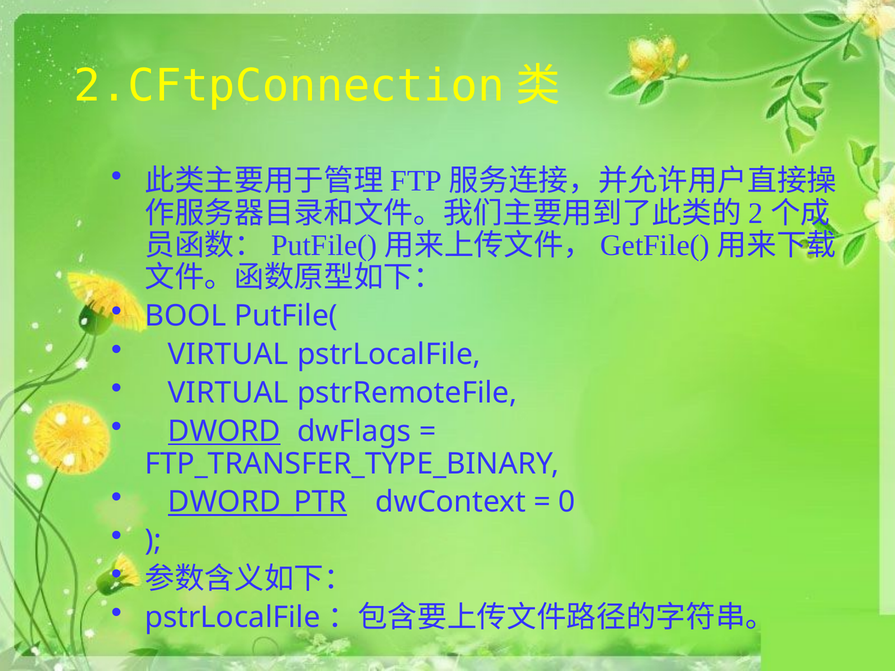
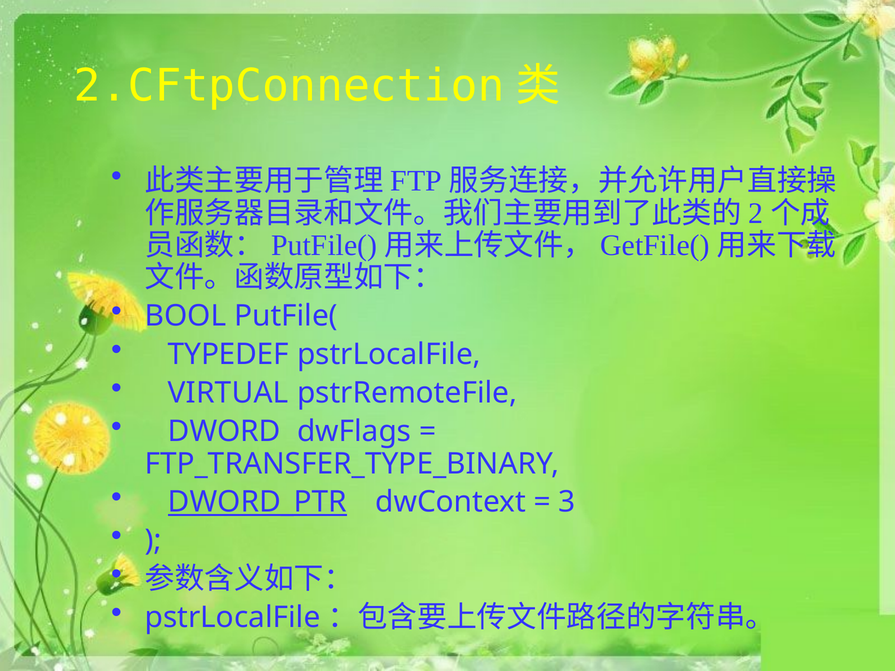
VIRTUAL at (228, 355): VIRTUAL -> TYPEDEF
DWORD underline: present -> none
0: 0 -> 3
